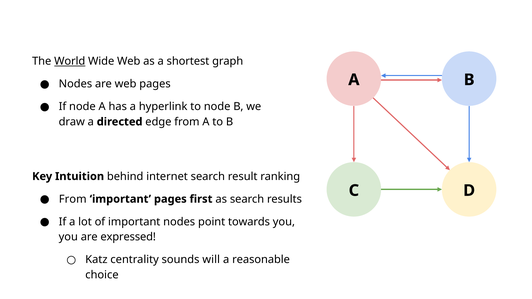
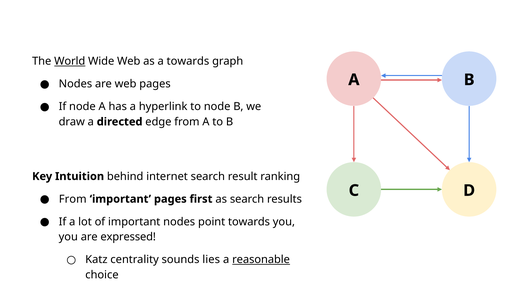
a shortest: shortest -> towards
will: will -> lies
reasonable underline: none -> present
